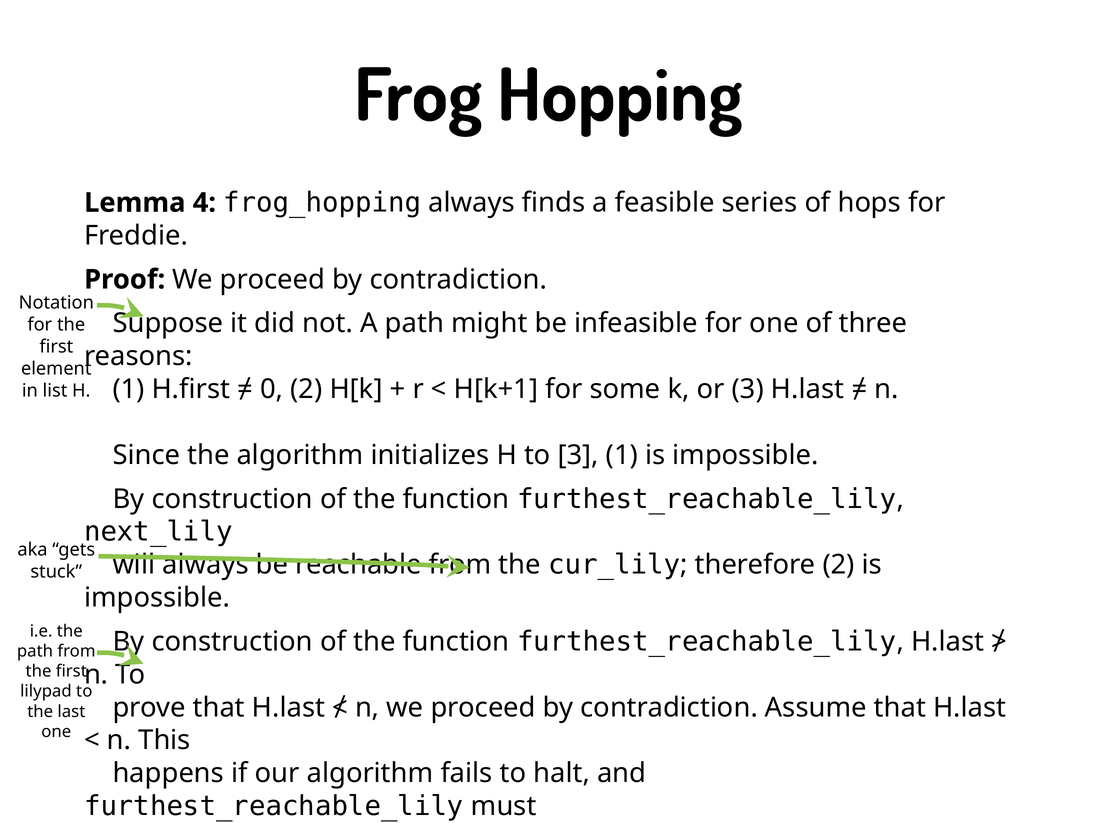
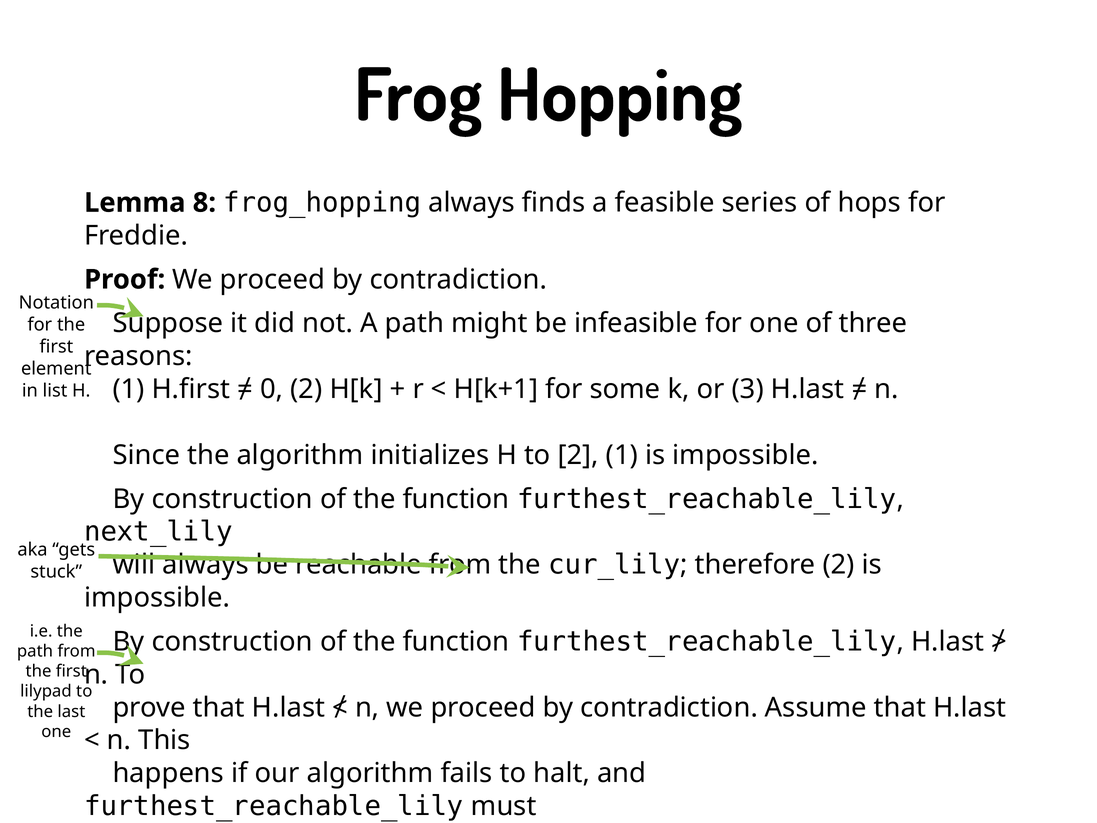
4: 4 -> 8
to 3: 3 -> 2
